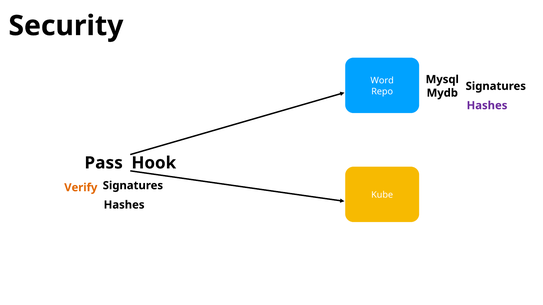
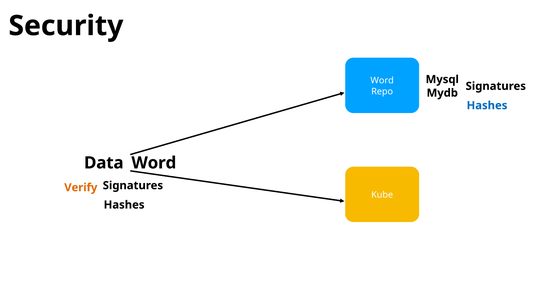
Hashes at (487, 106) colour: purple -> blue
Pass: Pass -> Data
Hook at (154, 163): Hook -> Word
